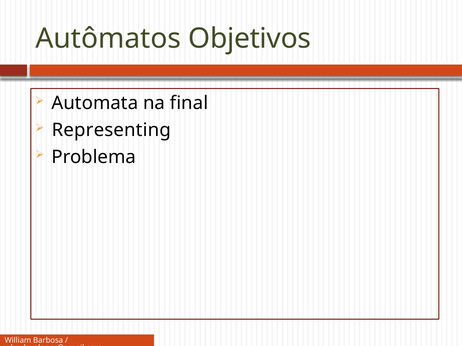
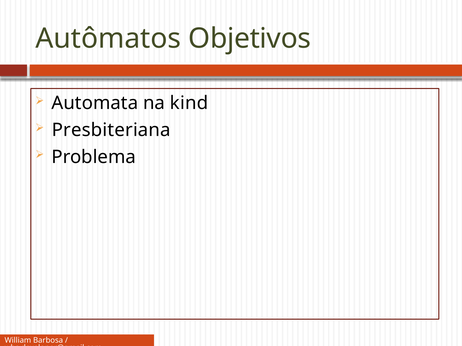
final: final -> kind
Representing: Representing -> Presbiteriana
